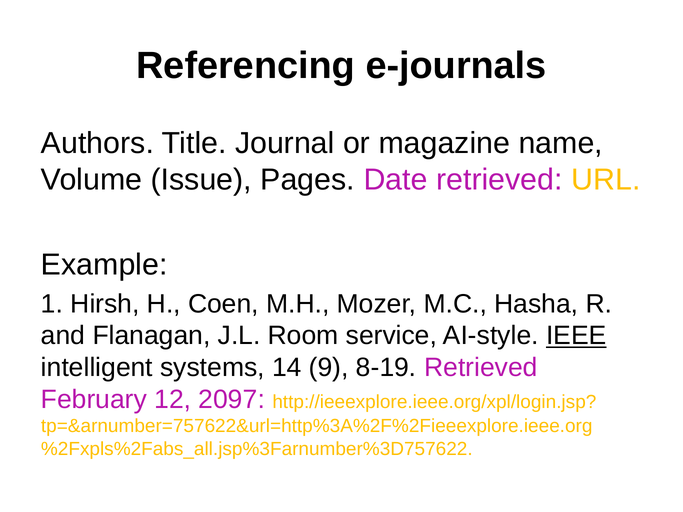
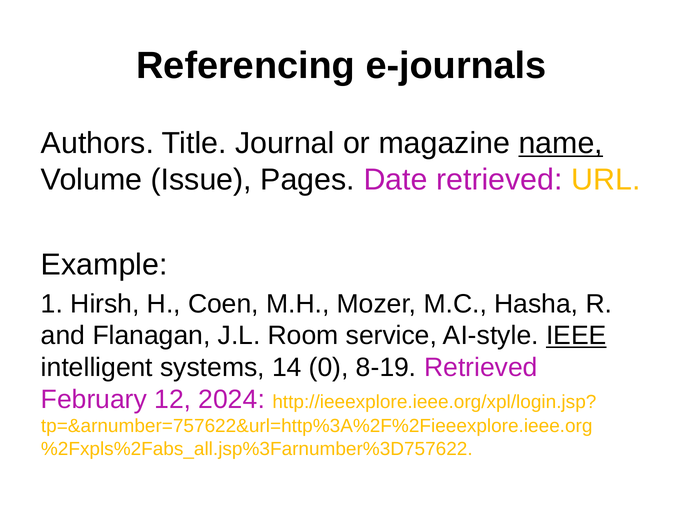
name underline: none -> present
9: 9 -> 0
2097: 2097 -> 2024
